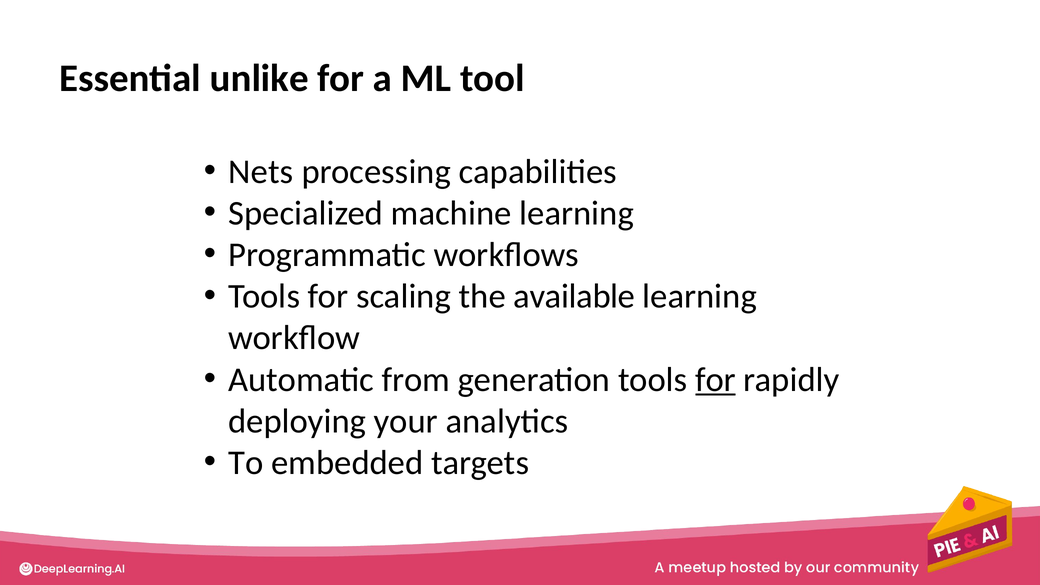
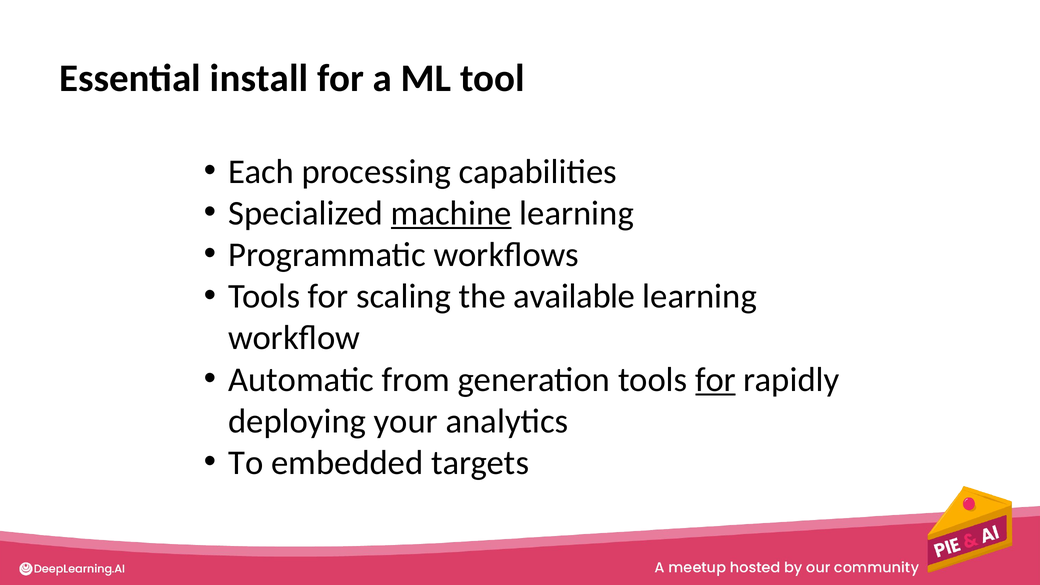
unlike: unlike -> install
Nets: Nets -> Each
machine underline: none -> present
